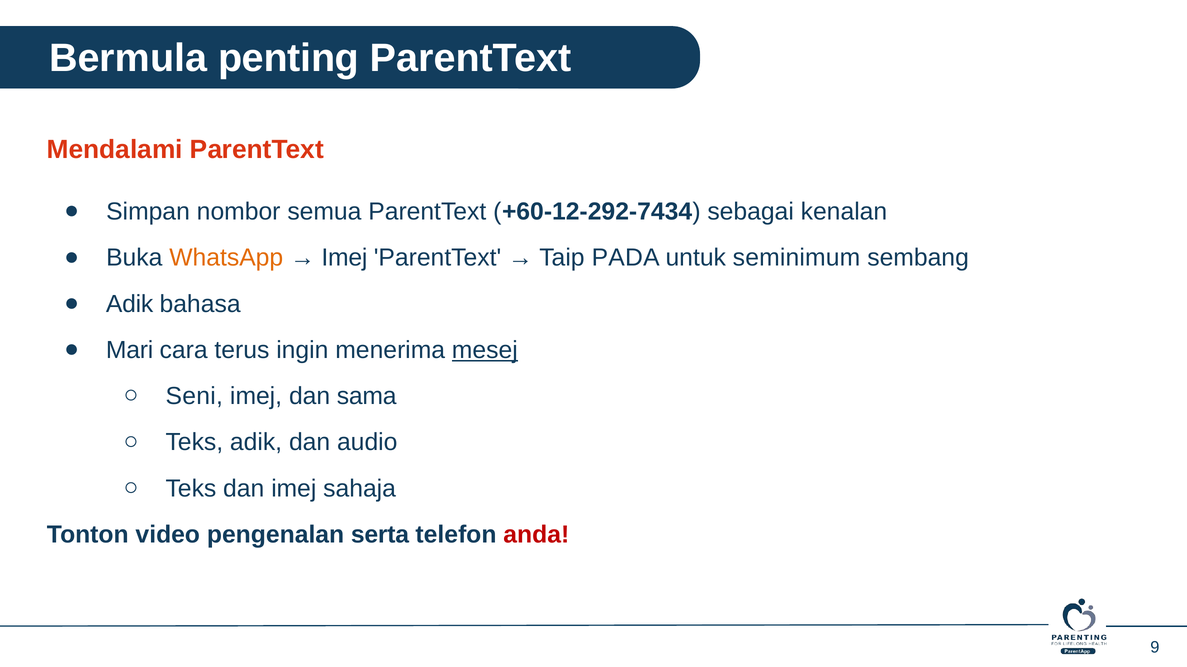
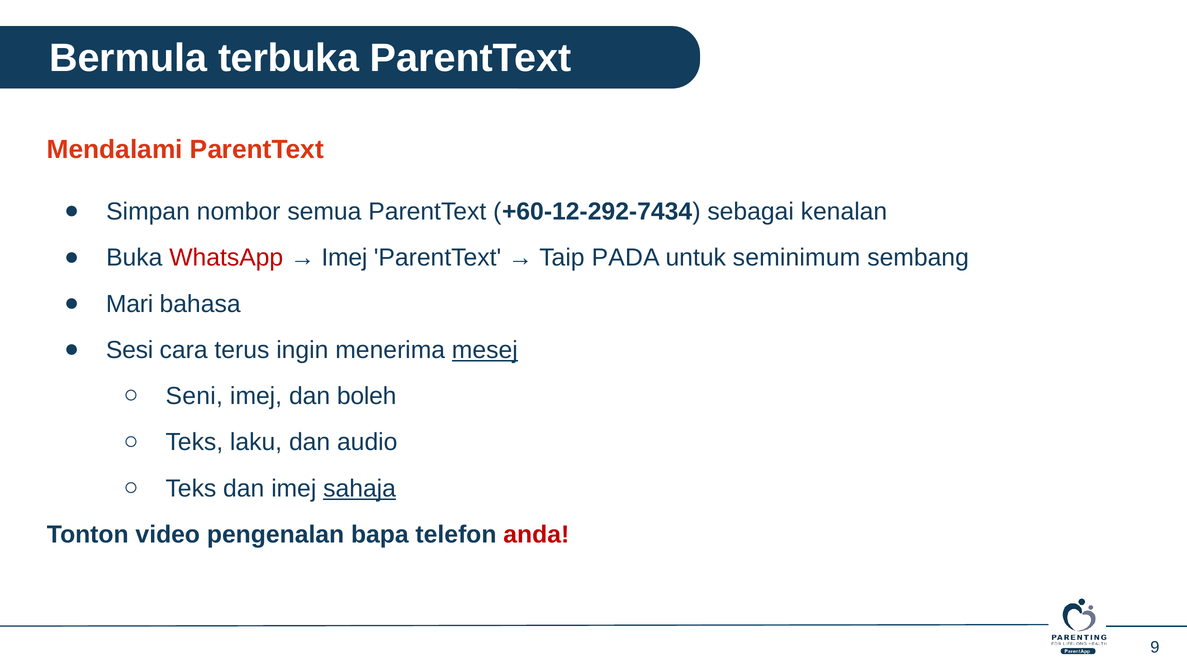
penting: penting -> terbuka
WhatsApp colour: orange -> red
Adik at (130, 304): Adik -> Mari
Mari: Mari -> Sesi
sama: sama -> boleh
Teks adik: adik -> laku
sahaja underline: none -> present
serta: serta -> bapa
